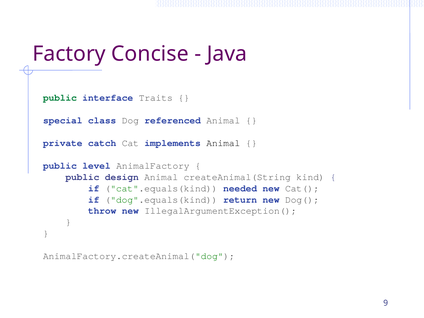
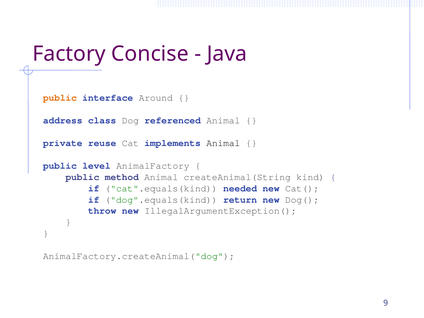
public at (60, 98) colour: green -> orange
Traits: Traits -> Around
special: special -> address
catch: catch -> reuse
design: design -> method
